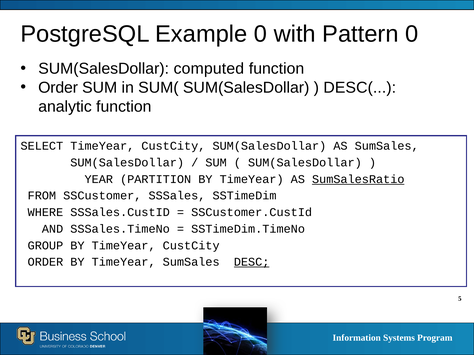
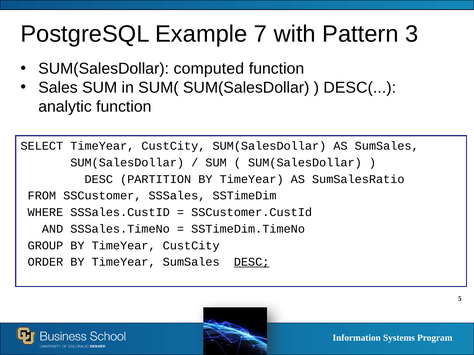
Example 0: 0 -> 7
Pattern 0: 0 -> 3
Order at (58, 88): Order -> Sales
YEAR at (99, 179): YEAR -> DESC
SumSalesRatio underline: present -> none
